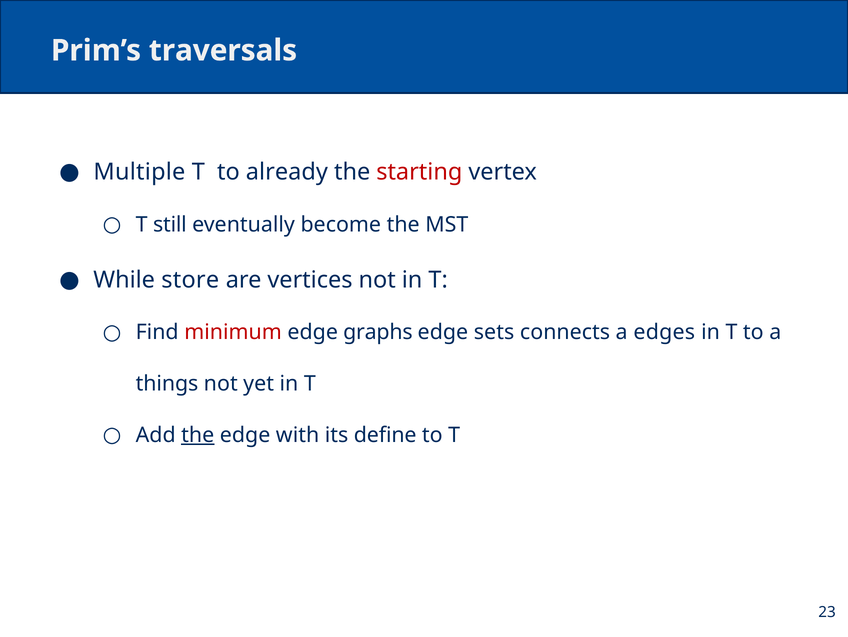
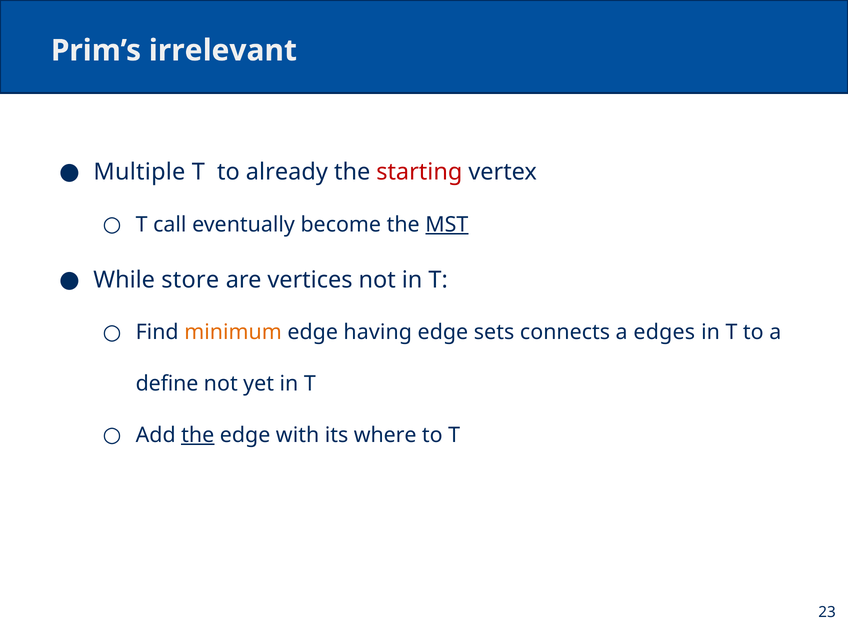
traversals: traversals -> irrelevant
still: still -> call
MST underline: none -> present
minimum colour: red -> orange
graphs: graphs -> having
things: things -> define
define: define -> where
